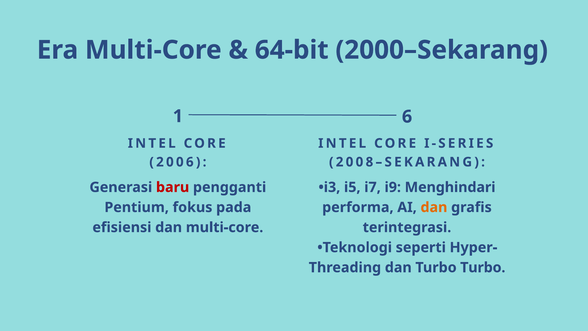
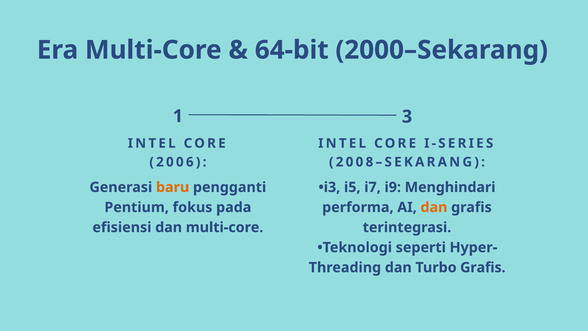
6: 6 -> 3
baru colour: red -> orange
Turbo Turbo: Turbo -> Grafis
